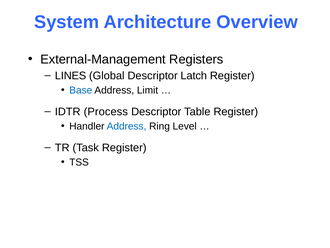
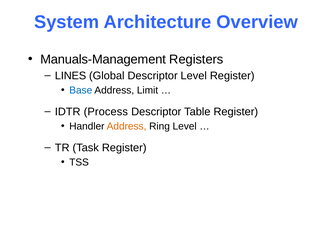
External-Management: External-Management -> Manuals-Management
Descriptor Latch: Latch -> Level
Address at (127, 126) colour: blue -> orange
